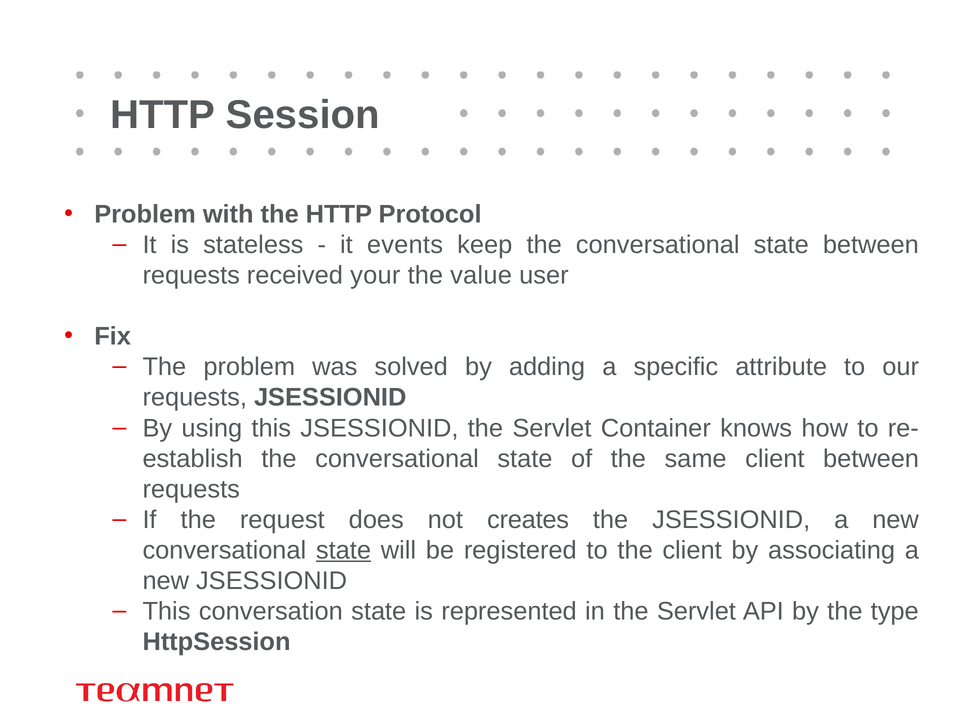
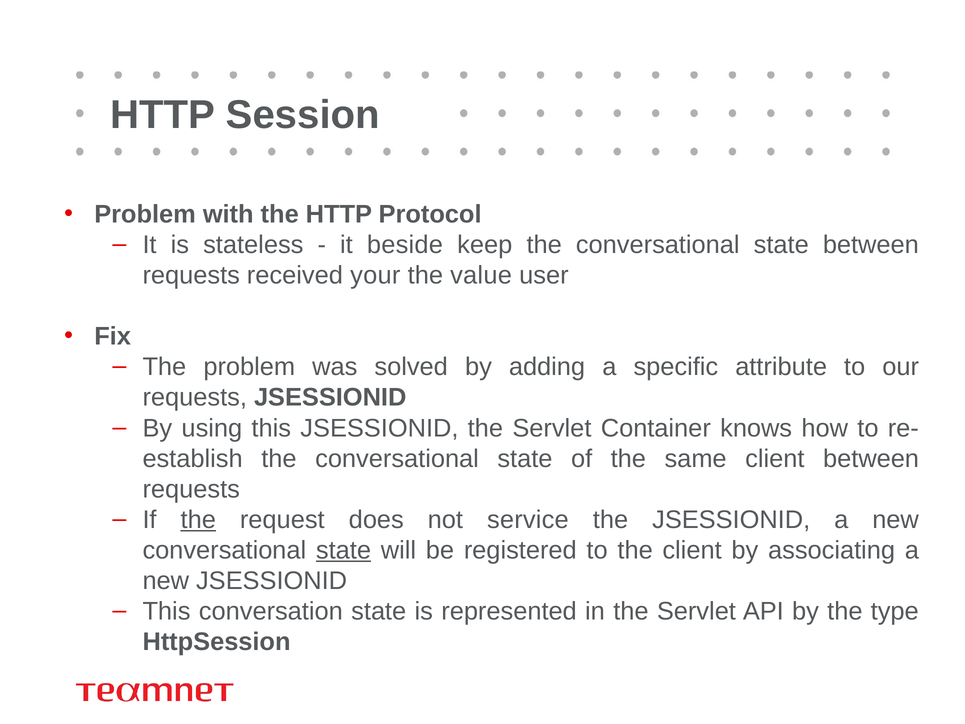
events: events -> beside
the at (198, 520) underline: none -> present
creates: creates -> service
